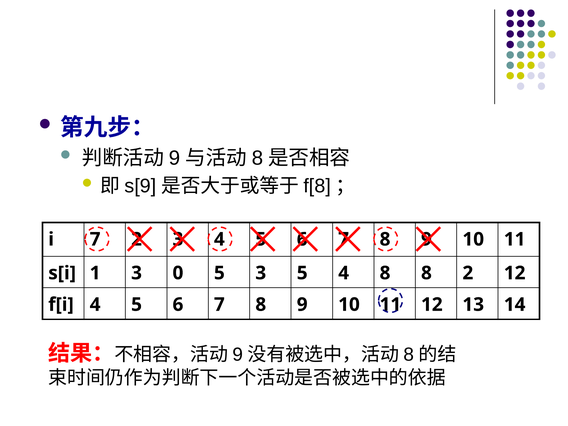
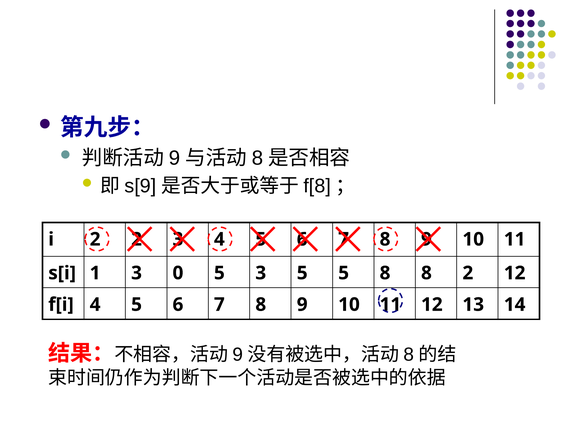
i 7: 7 -> 2
5 4: 4 -> 5
